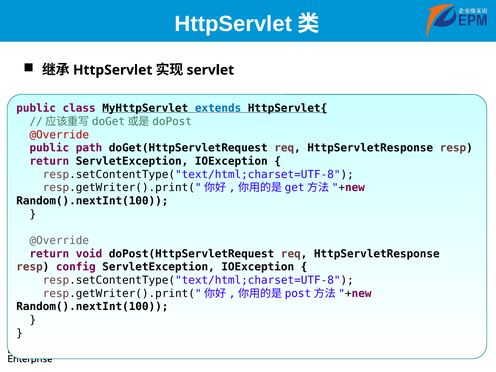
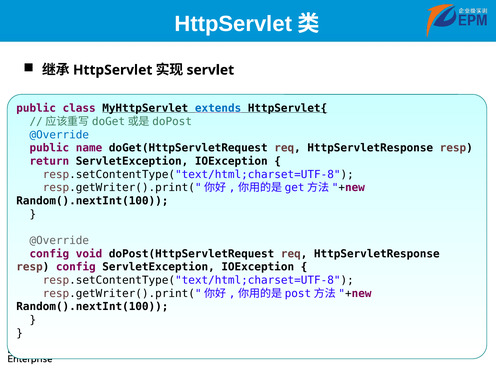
@Override at (59, 135) colour: red -> blue
path: path -> name
return at (49, 254): return -> config
